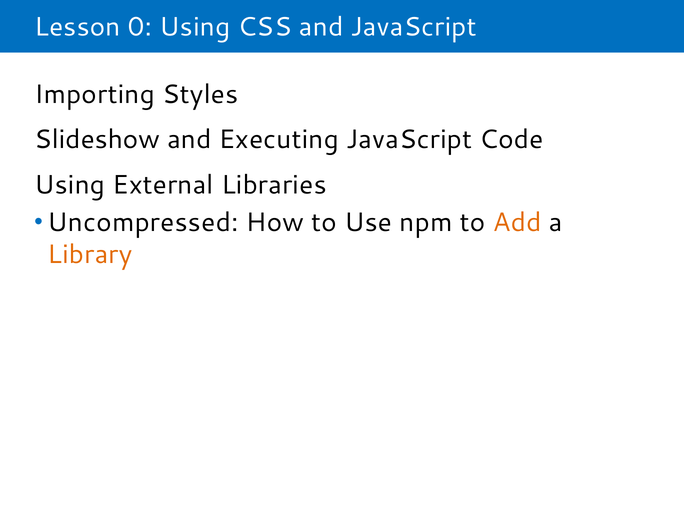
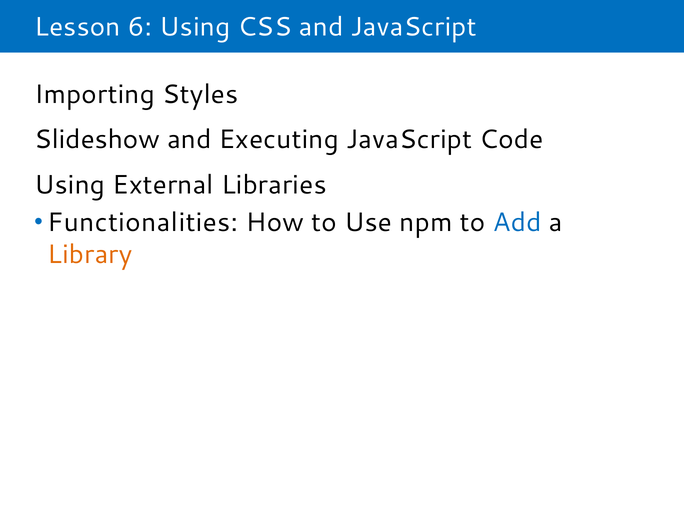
0: 0 -> 6
Uncompressed: Uncompressed -> Functionalities
Add colour: orange -> blue
